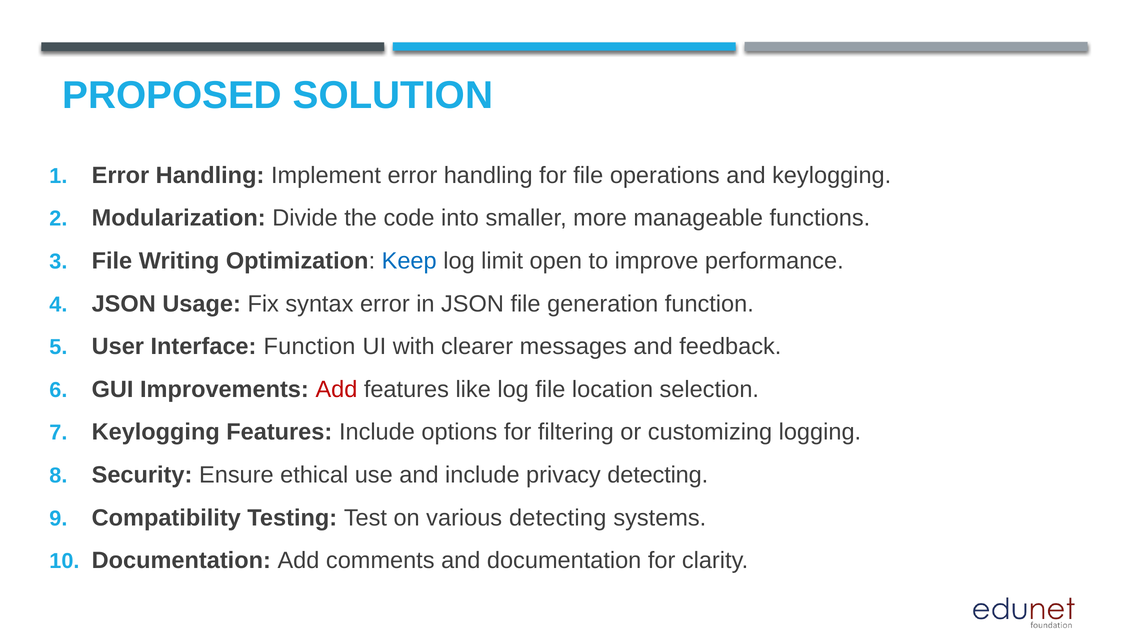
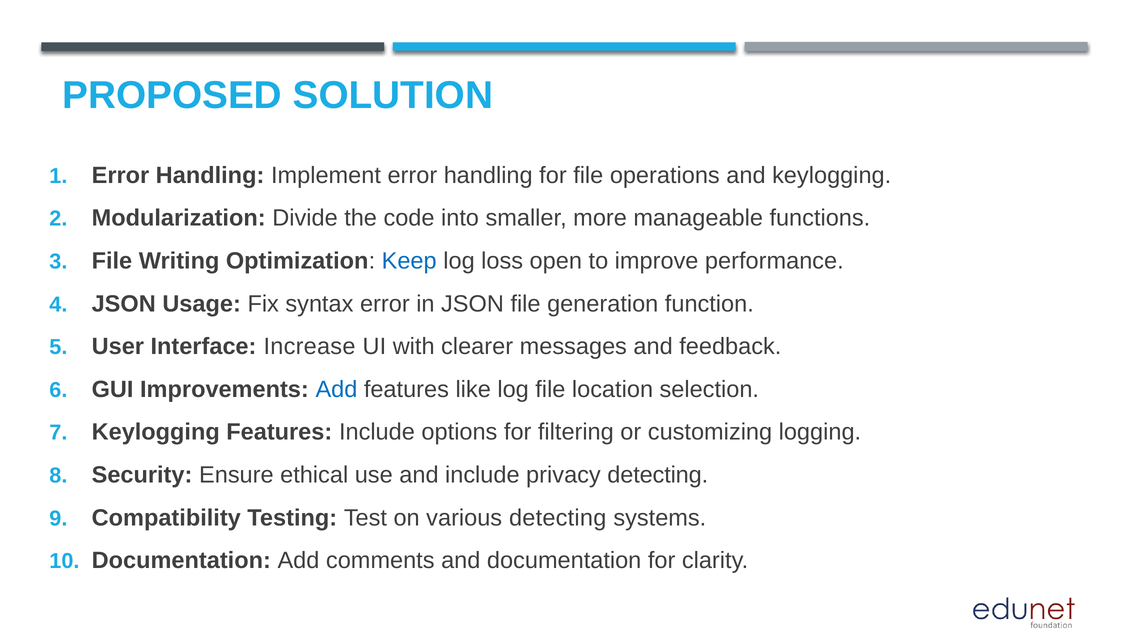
limit: limit -> loss
Interface Function: Function -> Increase
Add at (336, 389) colour: red -> blue
